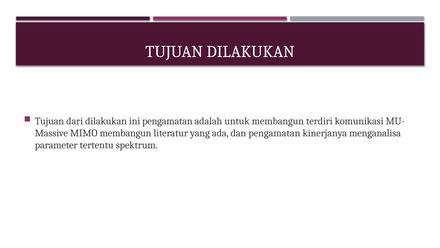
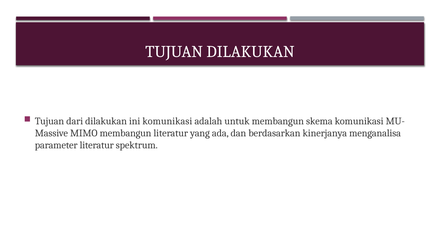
ini pengamatan: pengamatan -> komunikasi
terdiri: terdiri -> skema
dan pengamatan: pengamatan -> berdasarkan
parameter tertentu: tertentu -> literatur
